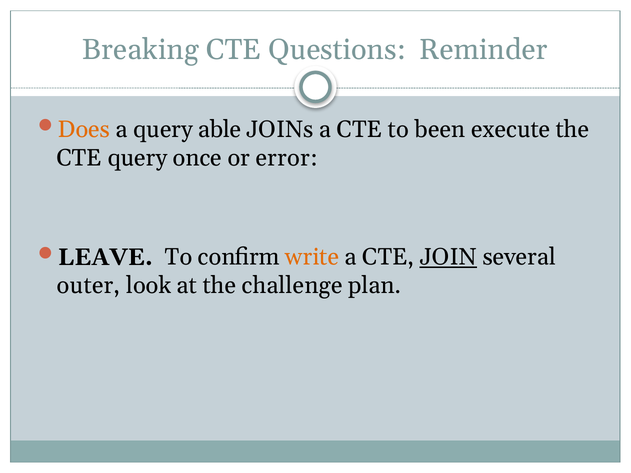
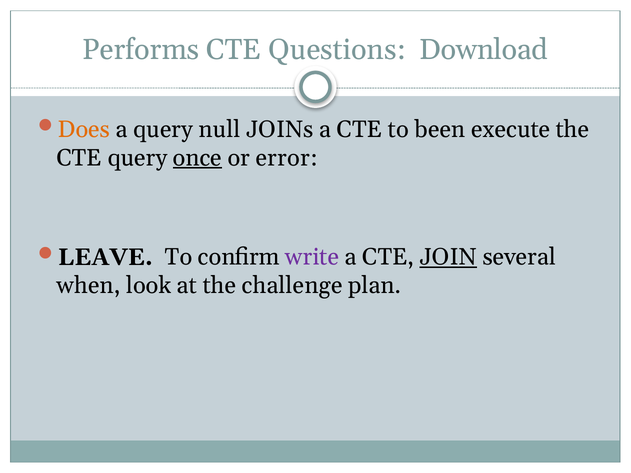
Breaking: Breaking -> Performs
Reminder: Reminder -> Download
able: able -> null
once underline: none -> present
write colour: orange -> purple
outer: outer -> when
